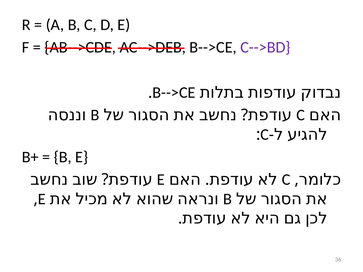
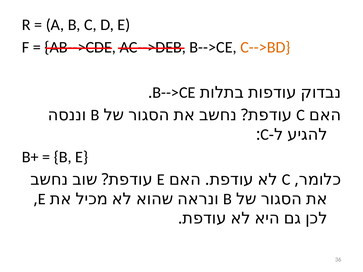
C-->BD colour: purple -> orange
